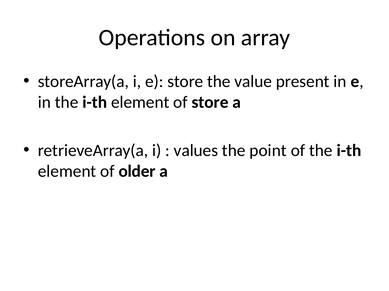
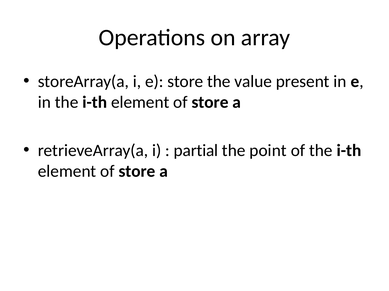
values: values -> partial
older at (137, 172): older -> store
